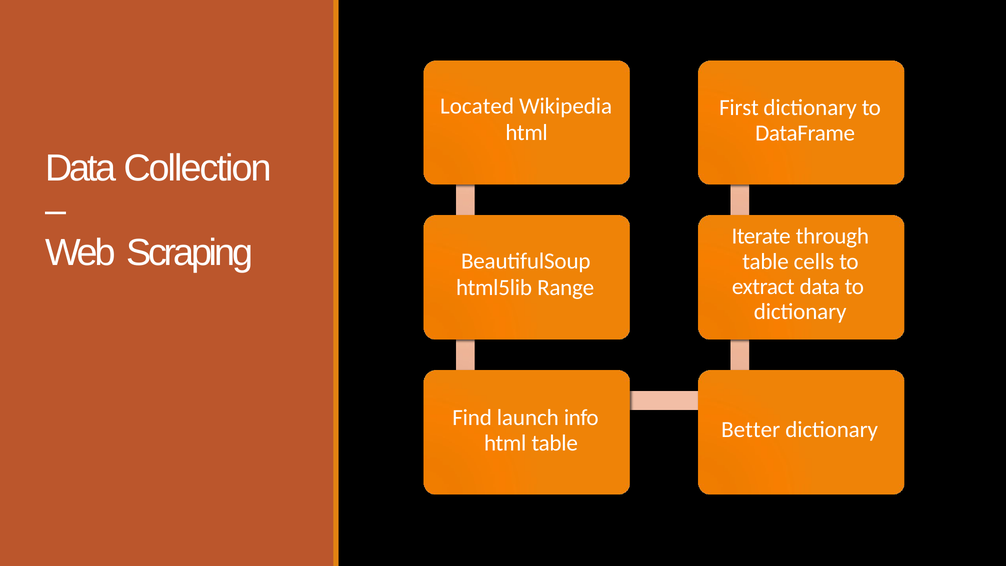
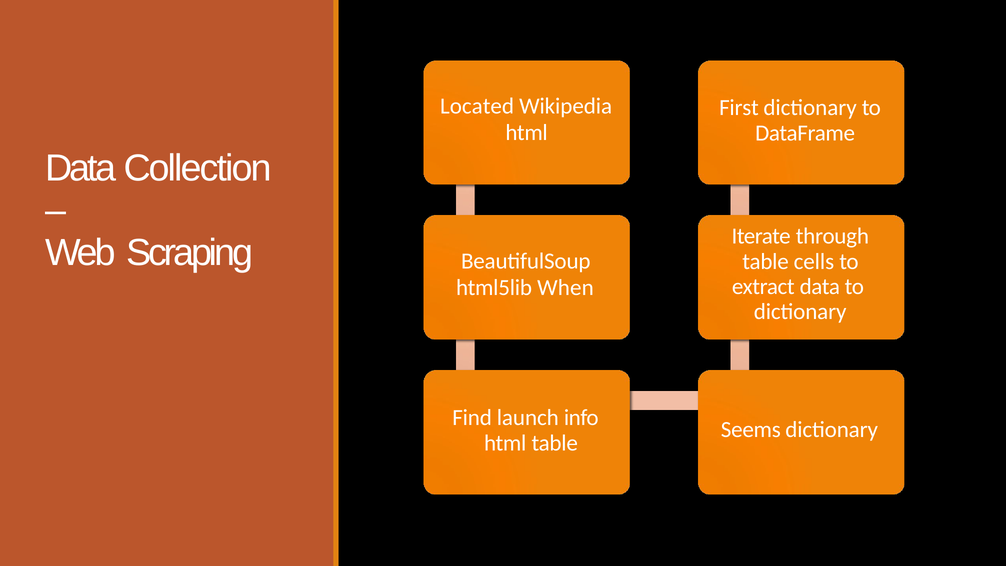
Range: Range -> When
Better: Better -> Seems
